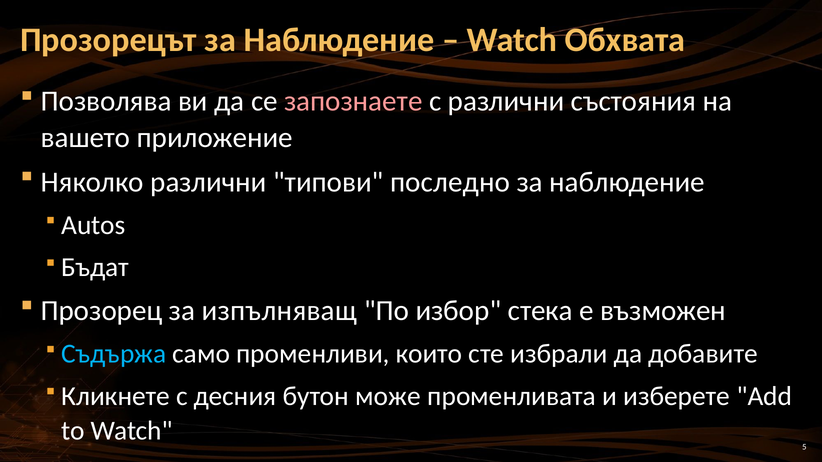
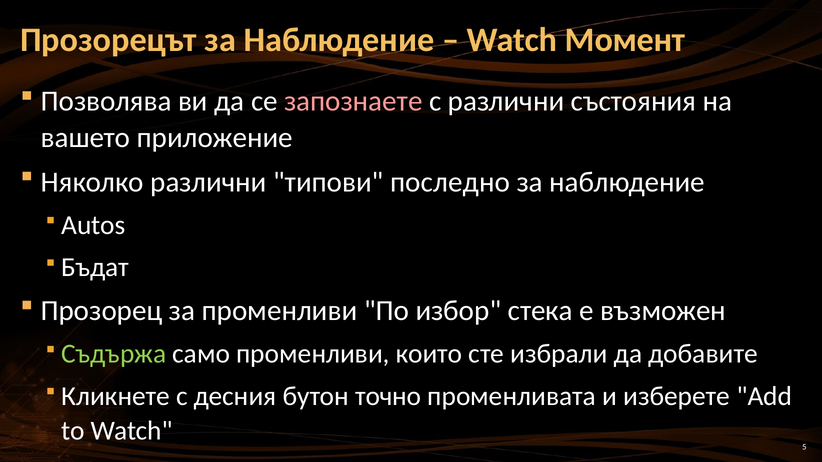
Обхвата: Обхвата -> Момент
за изпълняващ: изпълняващ -> променливи
Съдържа colour: light blue -> light green
може: може -> точно
